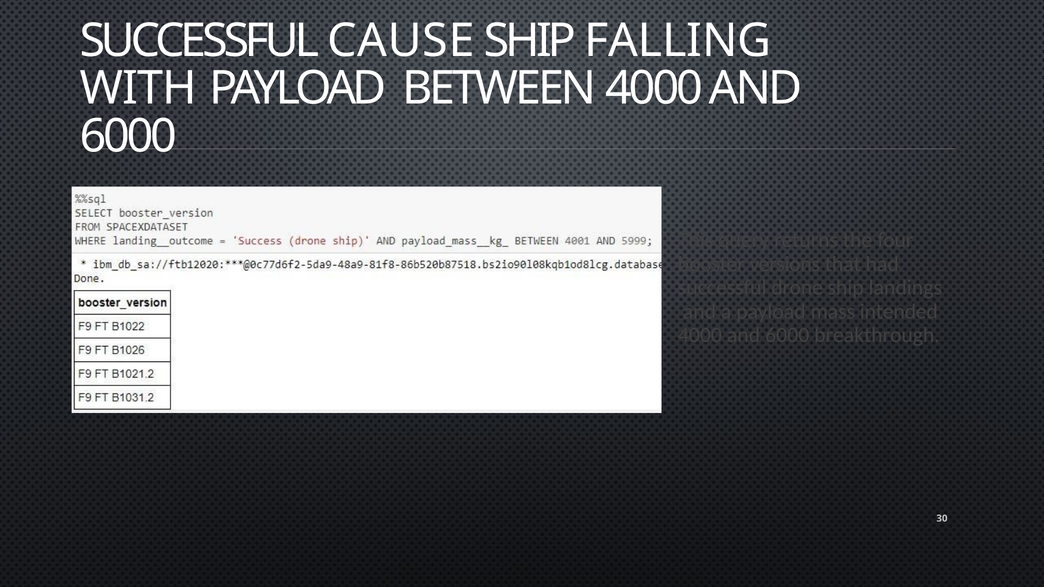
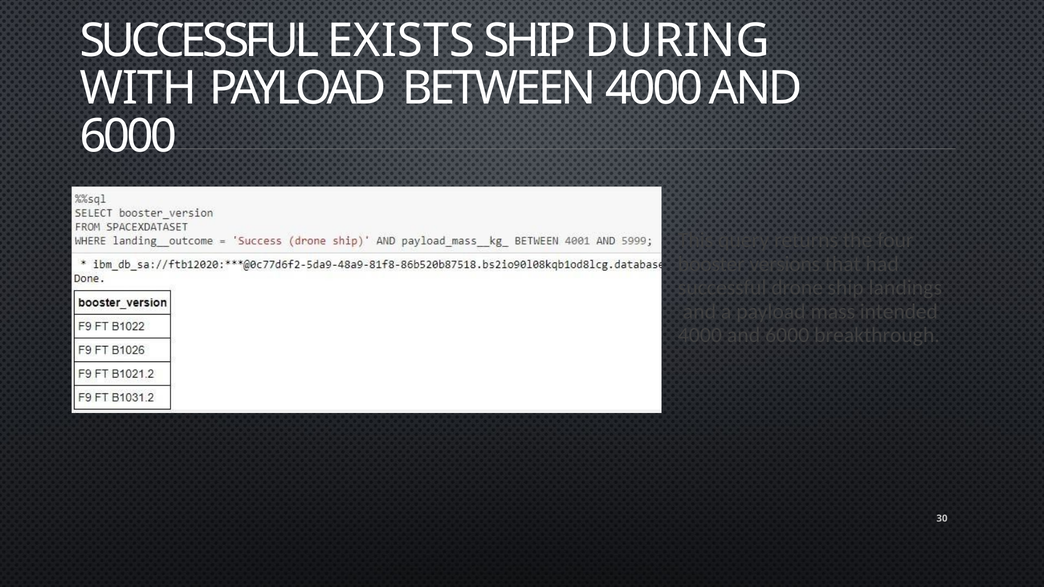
CAUSE: CAUSE -> EXISTS
FALLING: FALLING -> DURING
